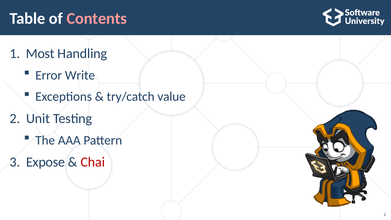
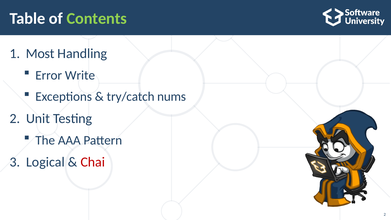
Contents colour: pink -> light green
value: value -> nums
Expose: Expose -> Logical
